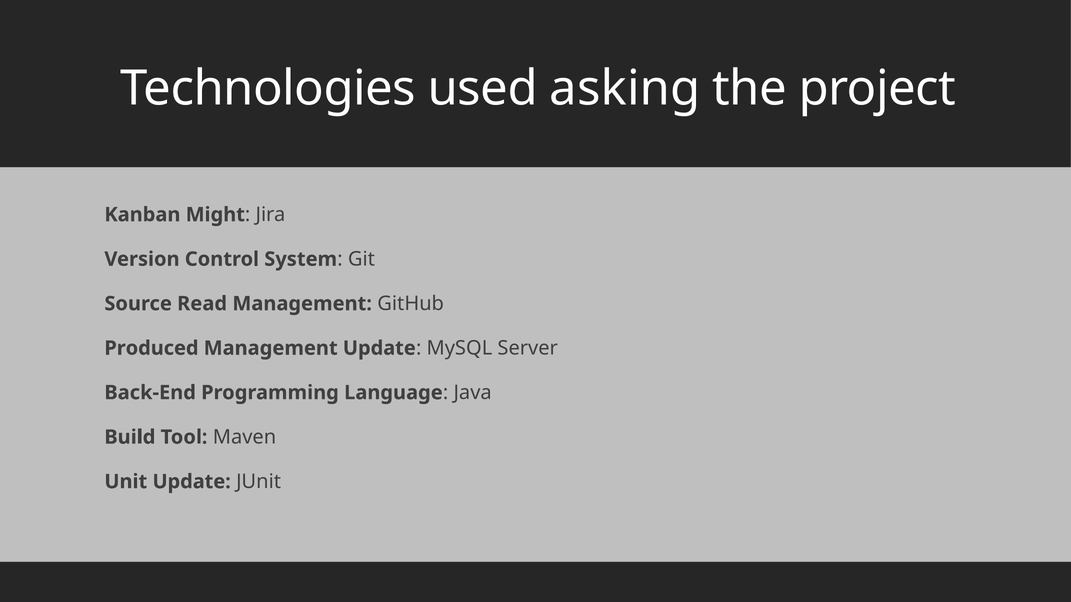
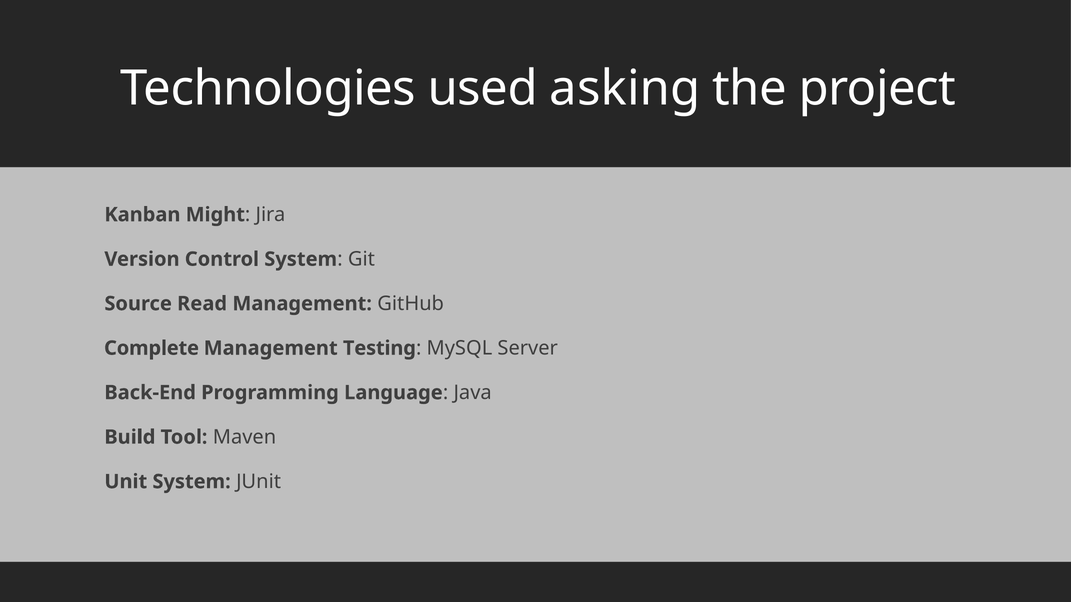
Produced: Produced -> Complete
Management Update: Update -> Testing
Unit Update: Update -> System
